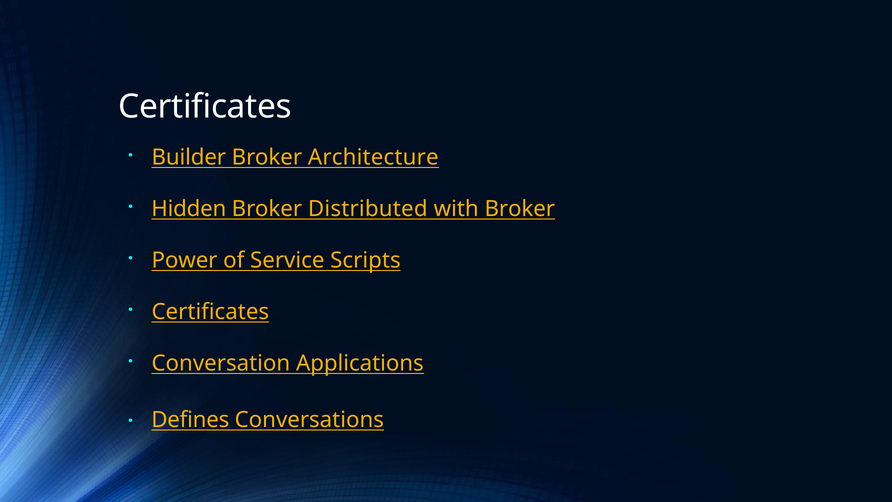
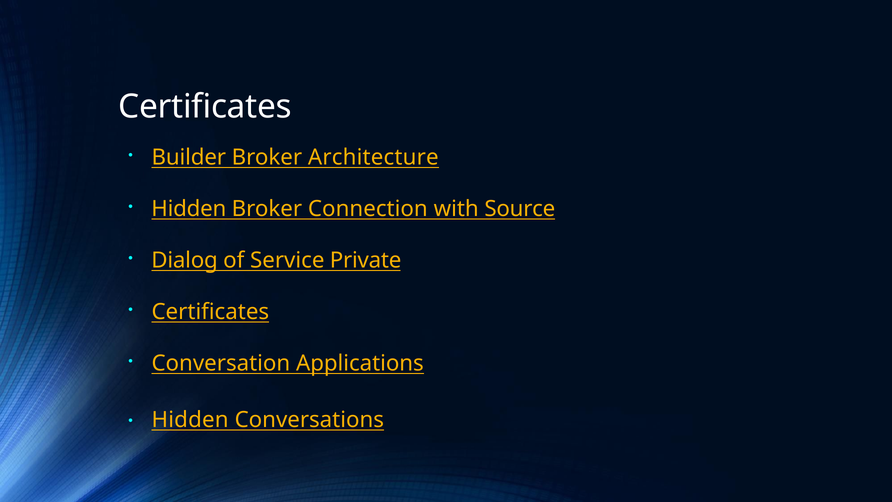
Distributed: Distributed -> Connection
with Broker: Broker -> Source
Power: Power -> Dialog
Scripts: Scripts -> Private
Defines at (190, 420): Defines -> Hidden
